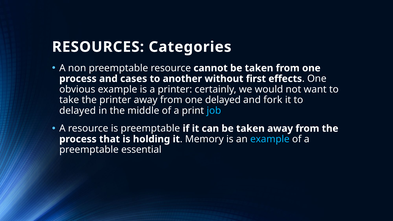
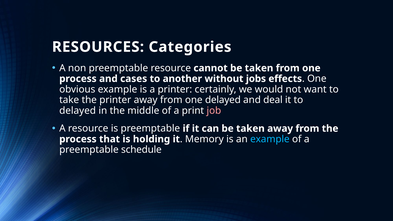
first: first -> jobs
fork: fork -> deal
job colour: light blue -> pink
essential: essential -> schedule
